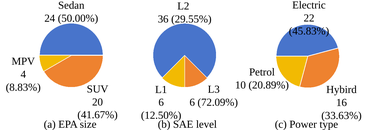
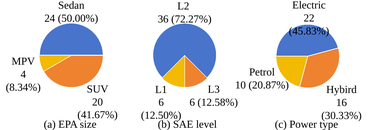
29.55%: 29.55% -> 72.27%
20.89%: 20.89% -> 20.87%
8.83%: 8.83% -> 8.34%
72.09%: 72.09% -> 12.58%
33.63%: 33.63% -> 30.33%
